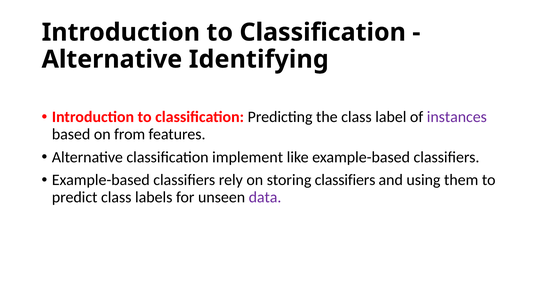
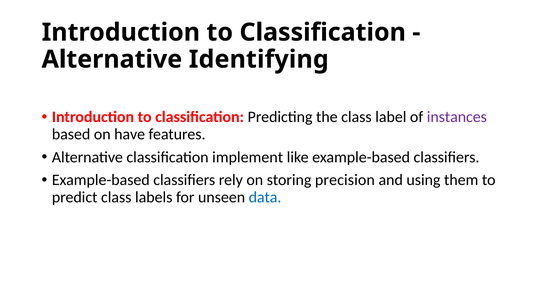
from: from -> have
storing classifiers: classifiers -> precision
data colour: purple -> blue
